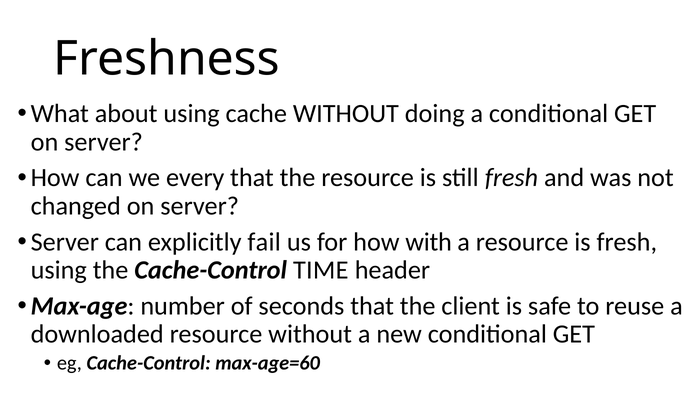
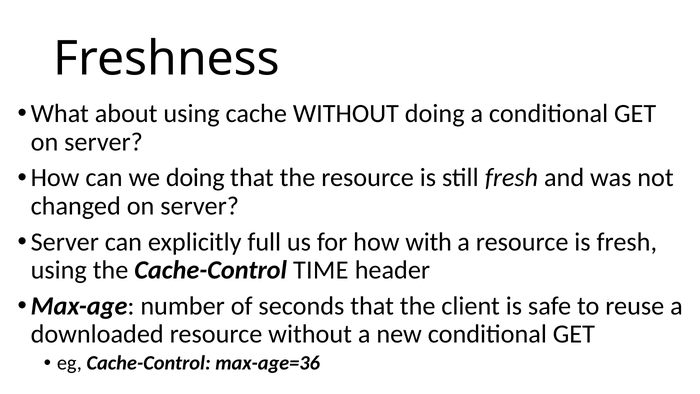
we every: every -> doing
fail: fail -> full
max-age=60: max-age=60 -> max-age=36
